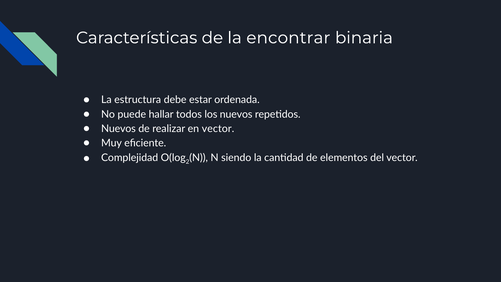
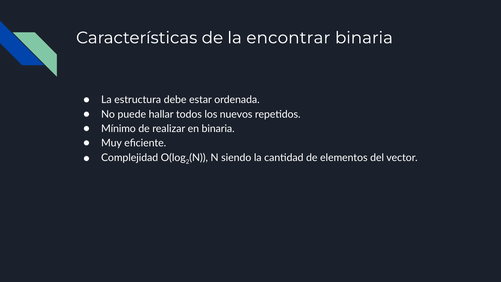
Nuevos at (118, 129): Nuevos -> Mínimo
en vector: vector -> binaria
